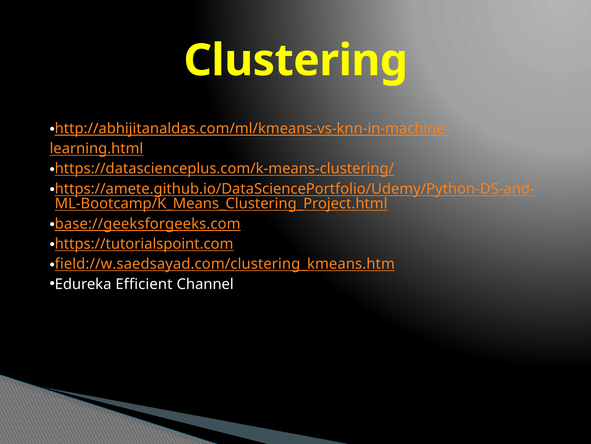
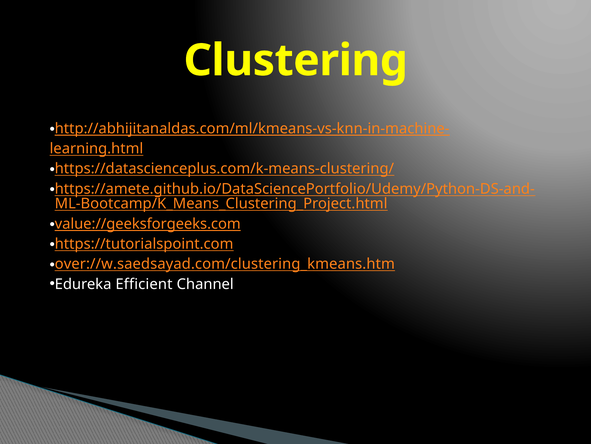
base://geeksforgeeks.com: base://geeksforgeeks.com -> value://geeksforgeeks.com
field://w.saedsayad.com/clustering_kmeans.htm: field://w.saedsayad.com/clustering_kmeans.htm -> over://w.saedsayad.com/clustering_kmeans.htm
